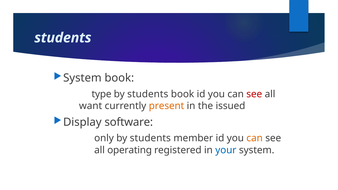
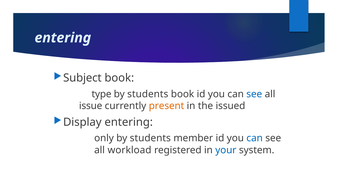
students at (63, 38): students -> entering
System at (82, 78): System -> Subject
see at (254, 94) colour: red -> blue
want: want -> issue
Display software: software -> entering
can at (255, 138) colour: orange -> blue
operating: operating -> workload
